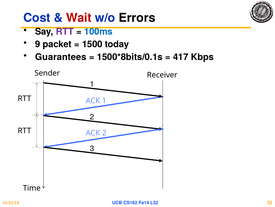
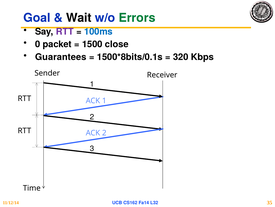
Cost: Cost -> Goal
Wait colour: red -> black
Errors colour: black -> green
9: 9 -> 0
today: today -> close
417: 417 -> 320
